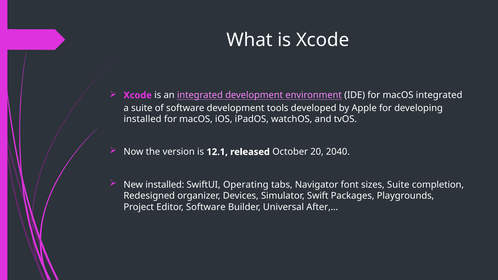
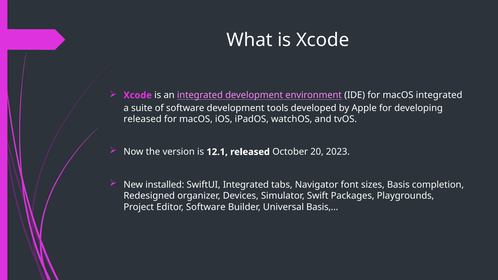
installed at (143, 119): installed -> released
2040: 2040 -> 2023
SwiftUI Operating: Operating -> Integrated
sizes Suite: Suite -> Basis
After,…: After,… -> Basis,…
